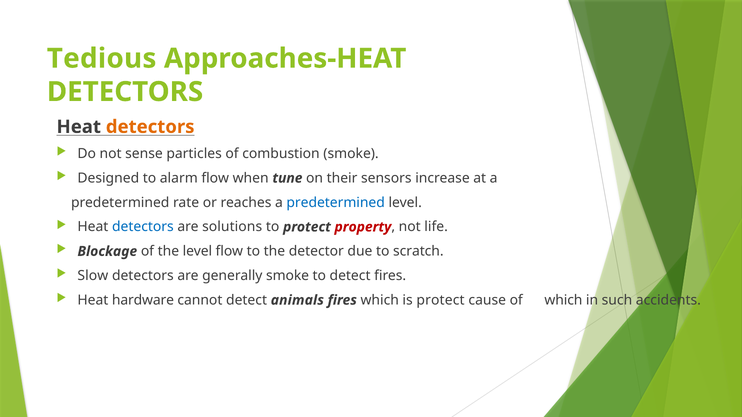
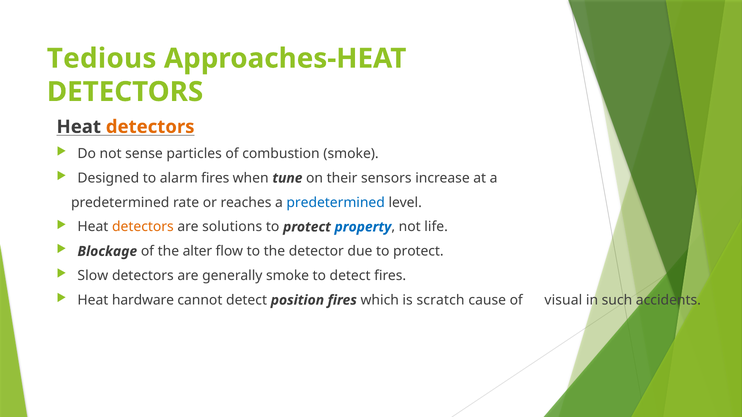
alarm flow: flow -> fires
detectors at (143, 227) colour: blue -> orange
property colour: red -> blue
the level: level -> alter
due to scratch: scratch -> protect
animals: animals -> position
is protect: protect -> scratch
of which: which -> visual
